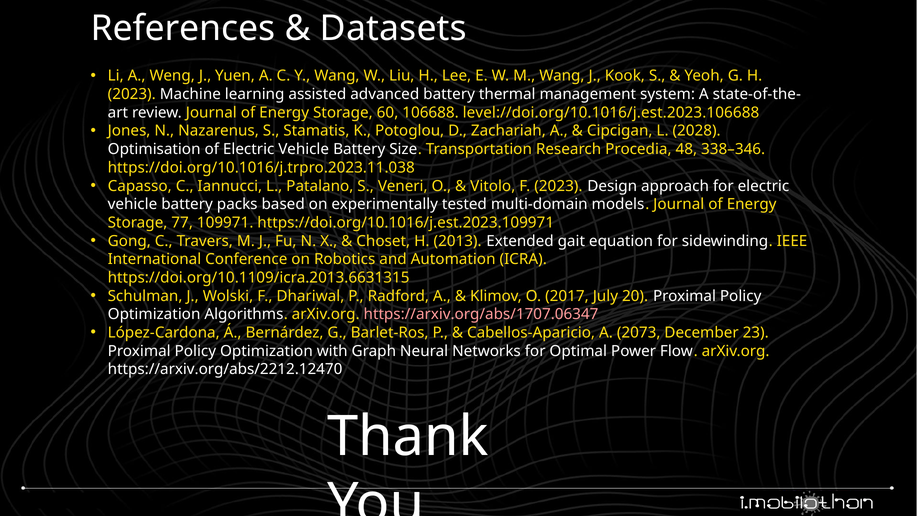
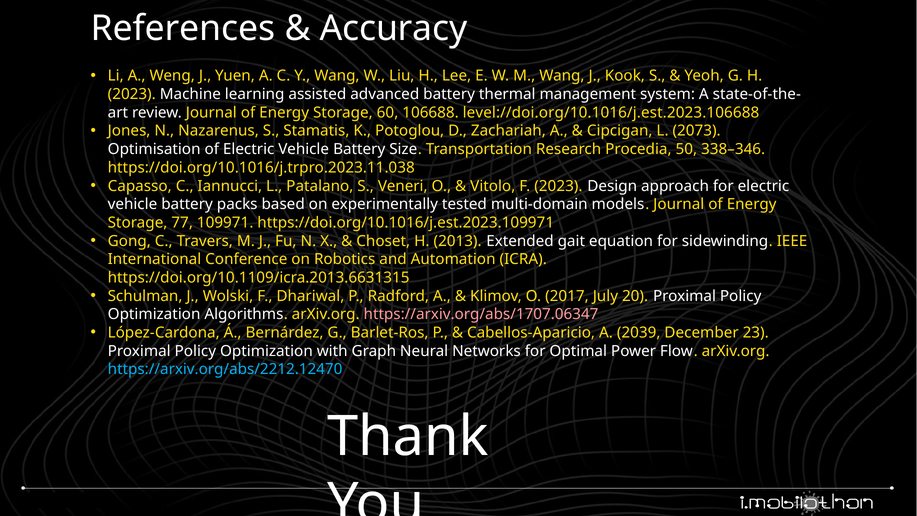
Datasets: Datasets -> Accuracy
2028: 2028 -> 2073
48: 48 -> 50
2073: 2073 -> 2039
https://arxiv.org/abs/2212.12470 colour: white -> light blue
